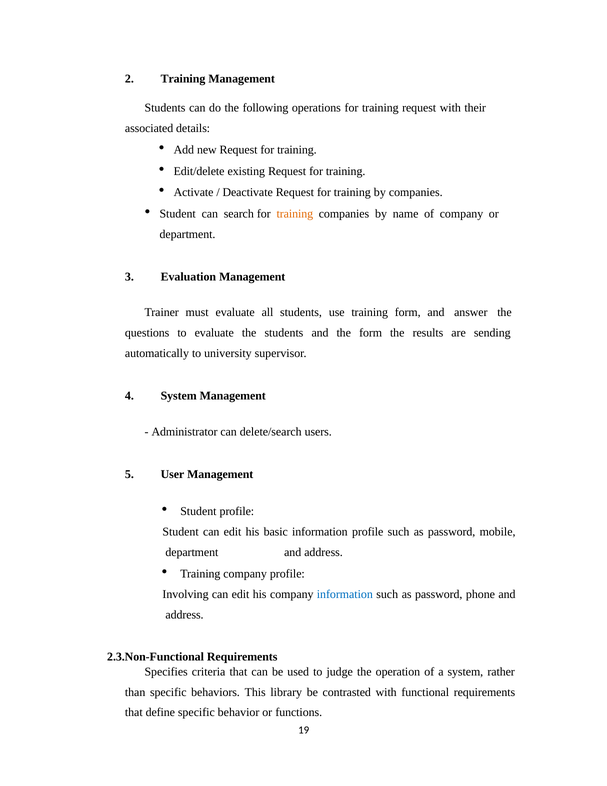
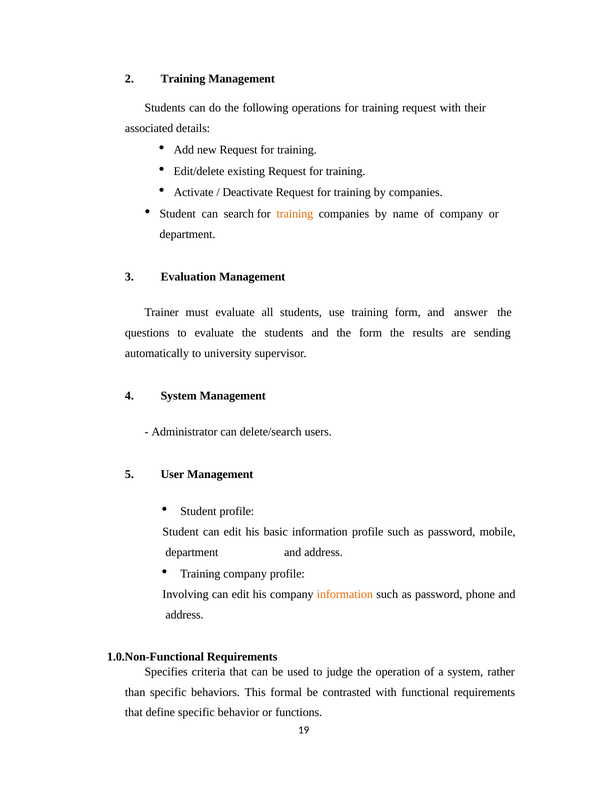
information at (345, 594) colour: blue -> orange
2.3.Non-Functional: 2.3.Non-Functional -> 1.0.Non-Functional
library: library -> formal
